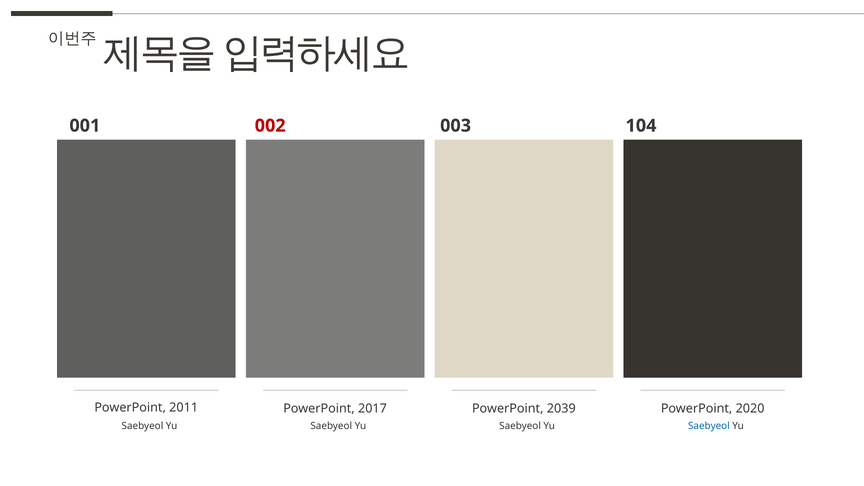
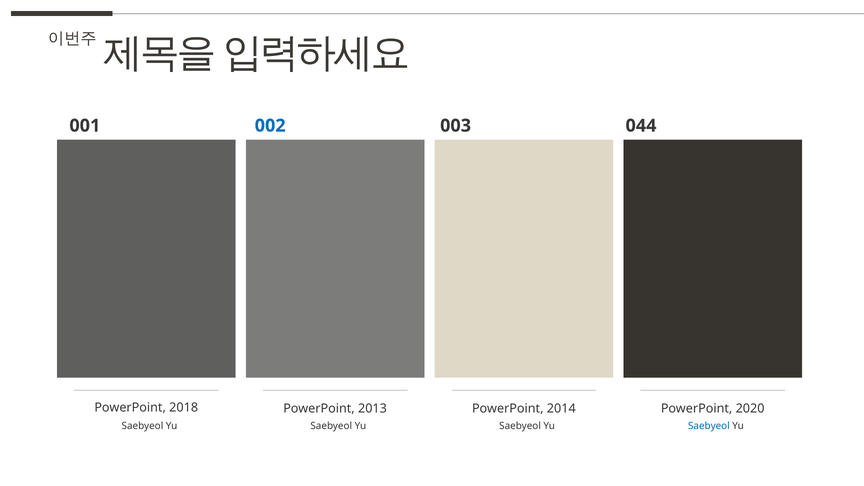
002 colour: red -> blue
104: 104 -> 044
2011: 2011 -> 2018
2017: 2017 -> 2013
2039: 2039 -> 2014
